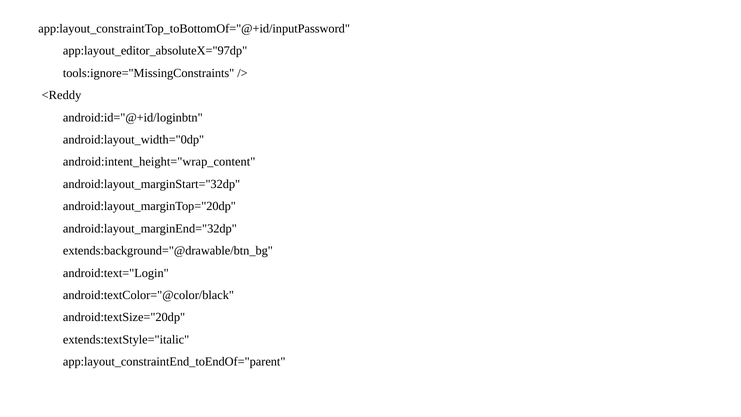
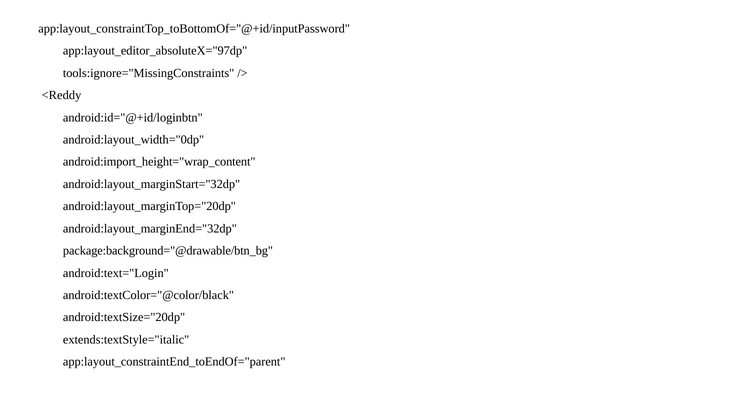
android:intent_height="wrap_content: android:intent_height="wrap_content -> android:import_height="wrap_content
extends:background="@drawable/btn_bg: extends:background="@drawable/btn_bg -> package:background="@drawable/btn_bg
